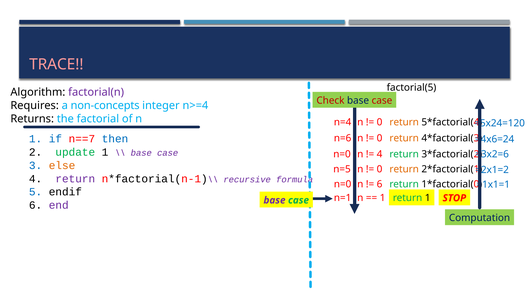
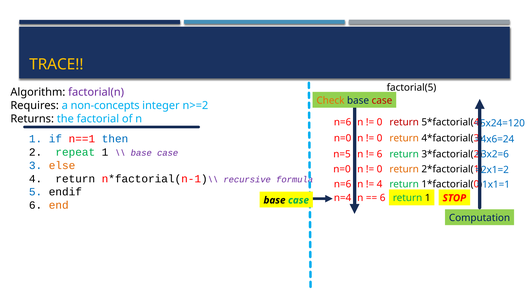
TRACE colour: pink -> yellow
Check colour: red -> orange
n>=4: n>=4 -> n>=2
n=4 at (343, 122): n=4 -> n=6
return at (404, 122) colour: orange -> red
n==7: n==7 -> n==1
n=6 at (343, 138): n=6 -> n=0
update: update -> repeat
n=0 at (342, 154): n=0 -> n=5
4 at (380, 154): 4 -> 6
n=5 at (342, 169): n=5 -> n=0
return at (75, 178) colour: purple -> black
n=0 at (343, 184): n=0 -> n=6
6 at (380, 184): 6 -> 4
n=1: n=1 -> n=4
1 at (383, 198): 1 -> 6
base at (275, 200) colour: purple -> black
end colour: purple -> orange
